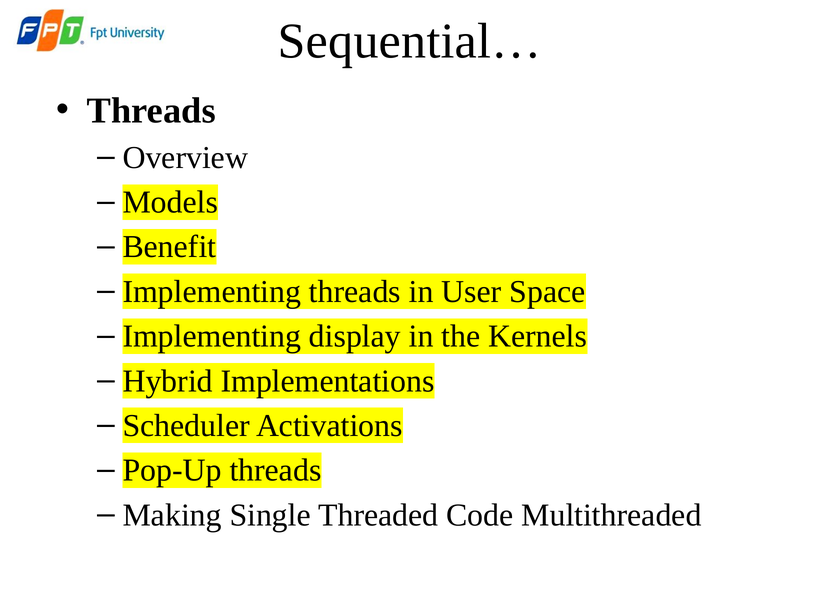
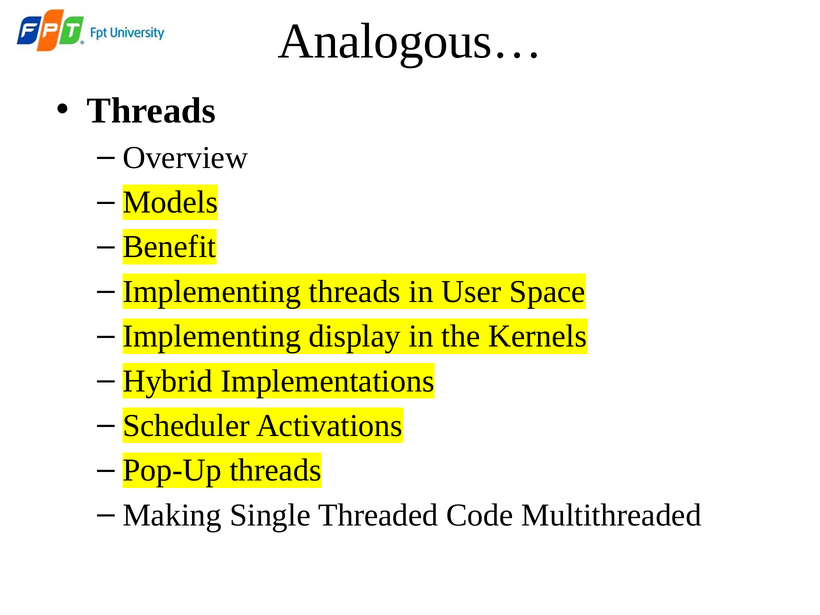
Sequential…: Sequential… -> Analogous…
